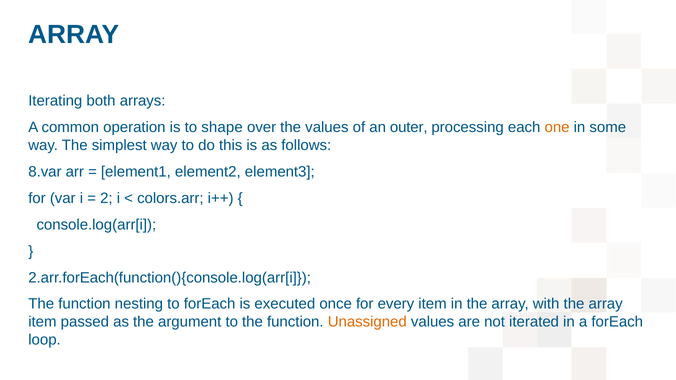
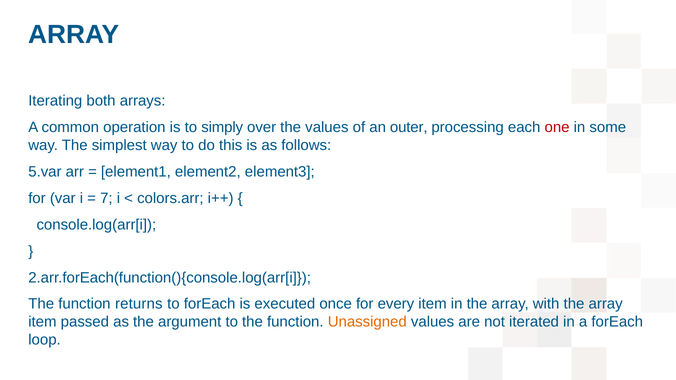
shape: shape -> simply
one colour: orange -> red
8.var: 8.var -> 5.var
2: 2 -> 7
nesting: nesting -> returns
